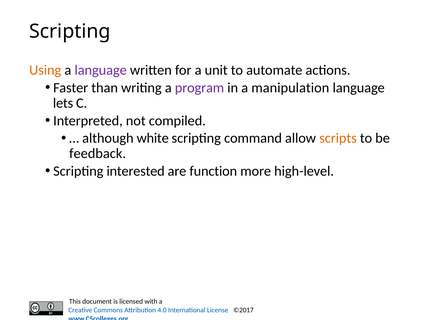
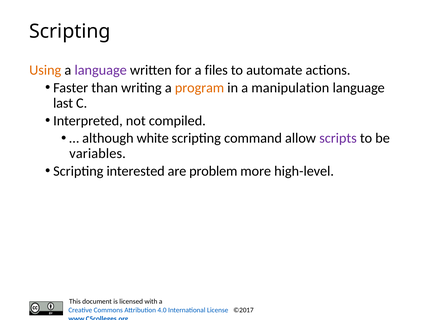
unit: unit -> files
program colour: purple -> orange
lets: lets -> last
scripts colour: orange -> purple
feedback: feedback -> variables
function: function -> problem
